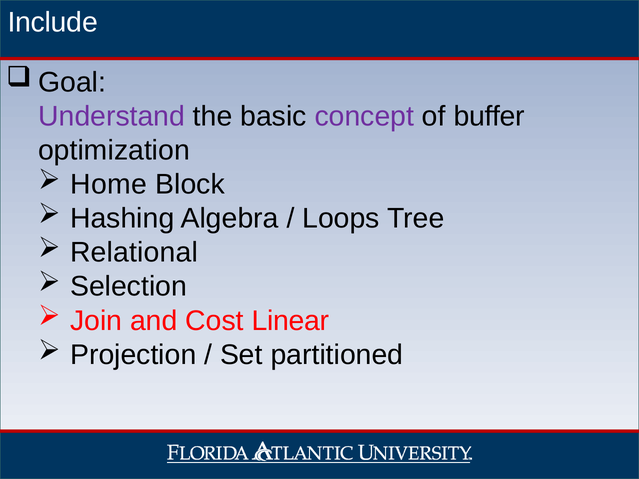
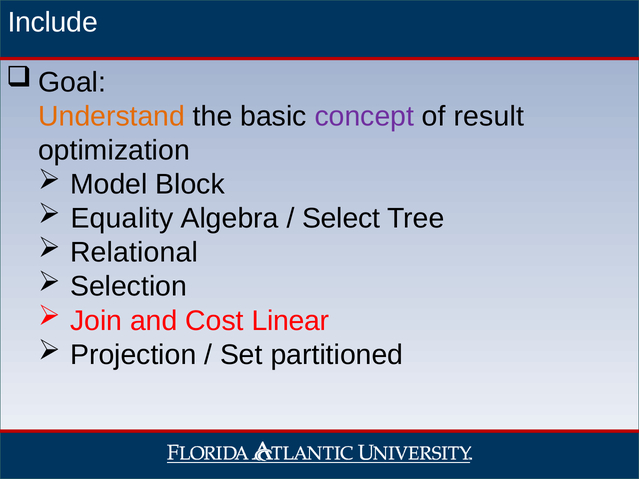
Understand colour: purple -> orange
buffer: buffer -> result
Home: Home -> Model
Hashing: Hashing -> Equality
Loops: Loops -> Select
